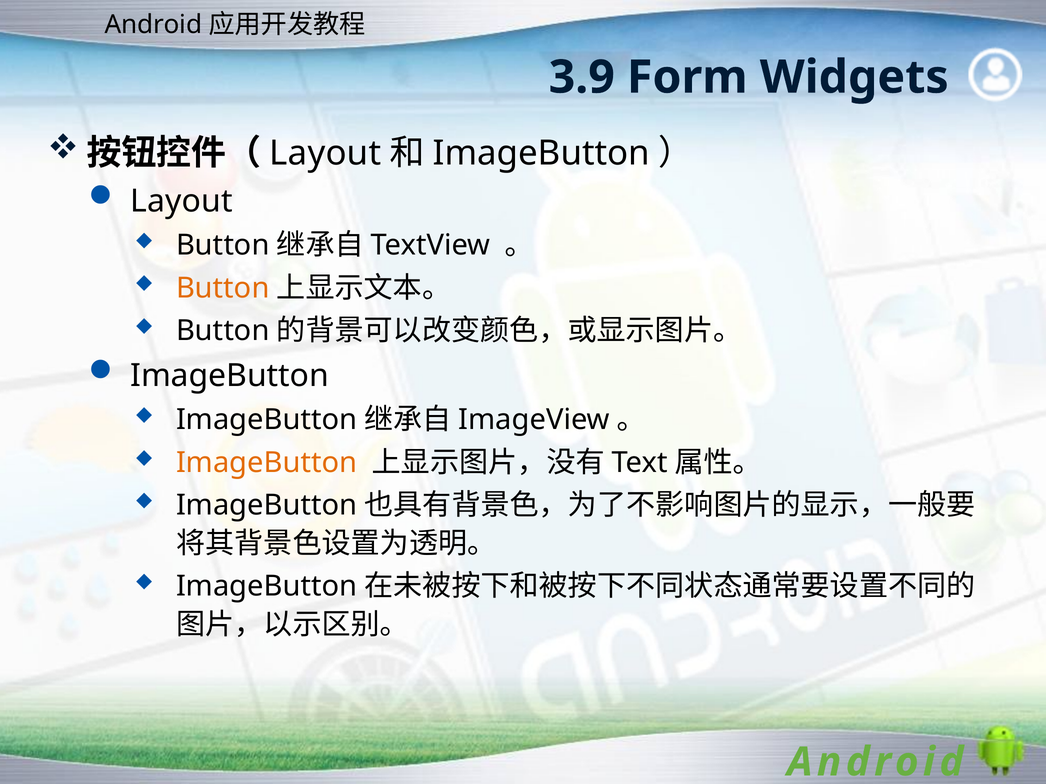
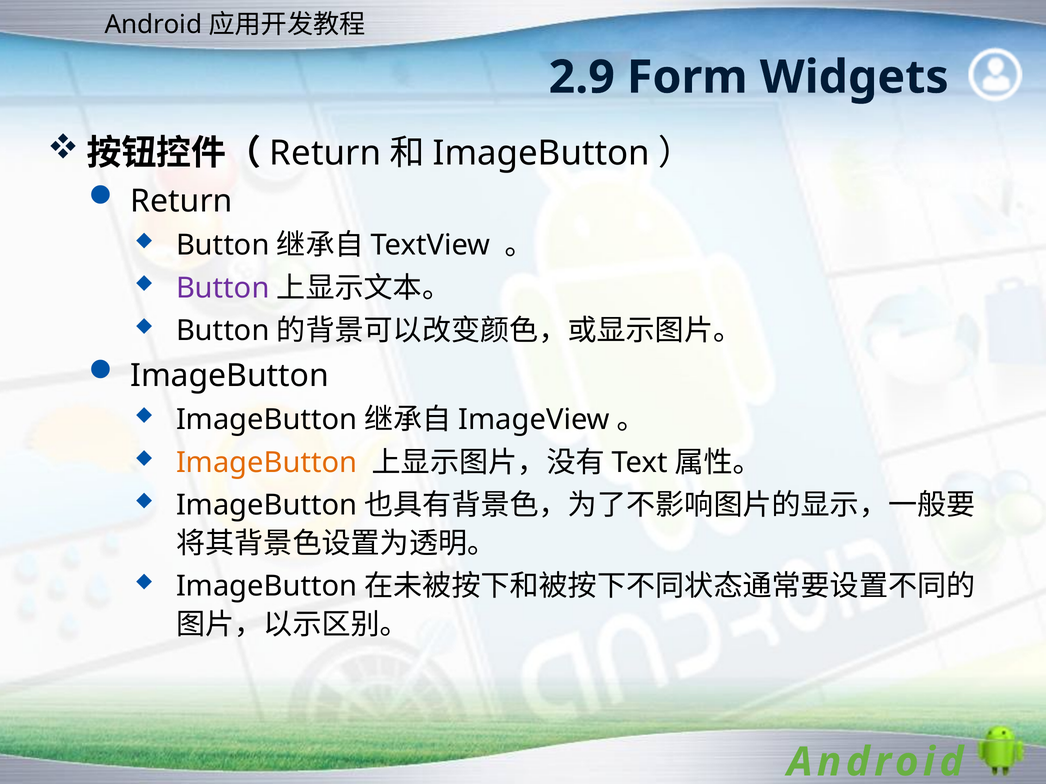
3.9: 3.9 -> 2.9
Layout at (325, 153): Layout -> Return
Layout at (181, 201): Layout -> Return
Button at (223, 288) colour: orange -> purple
